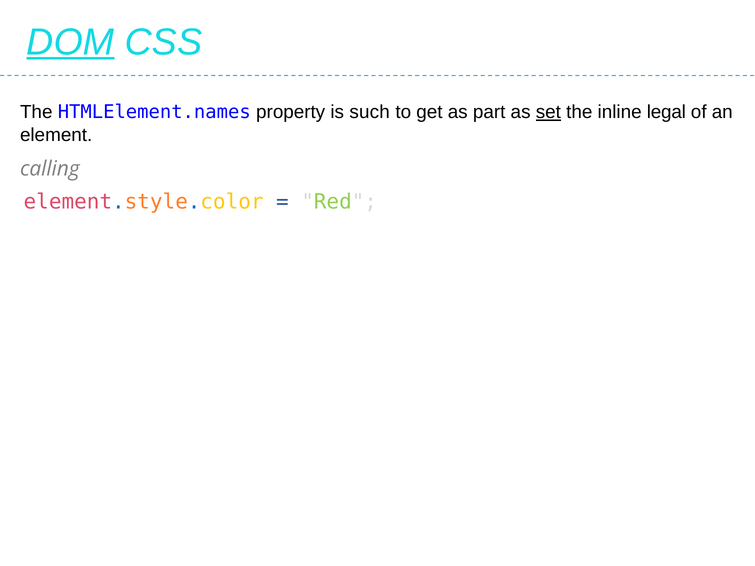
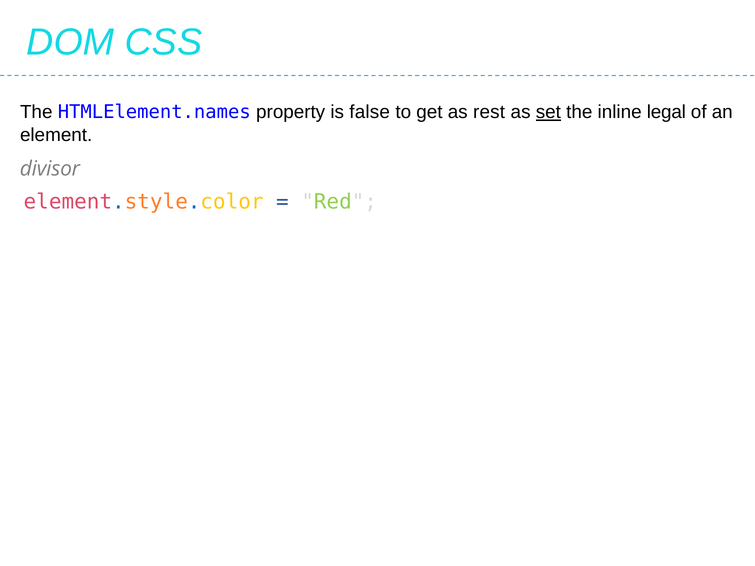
DOM underline: present -> none
such: such -> false
part: part -> rest
calling: calling -> divisor
